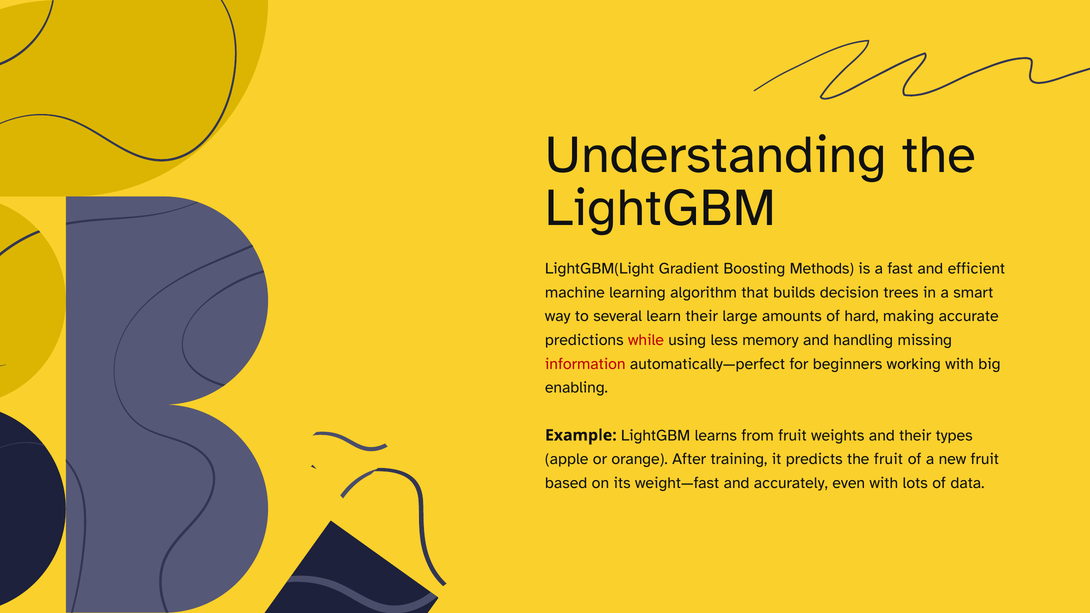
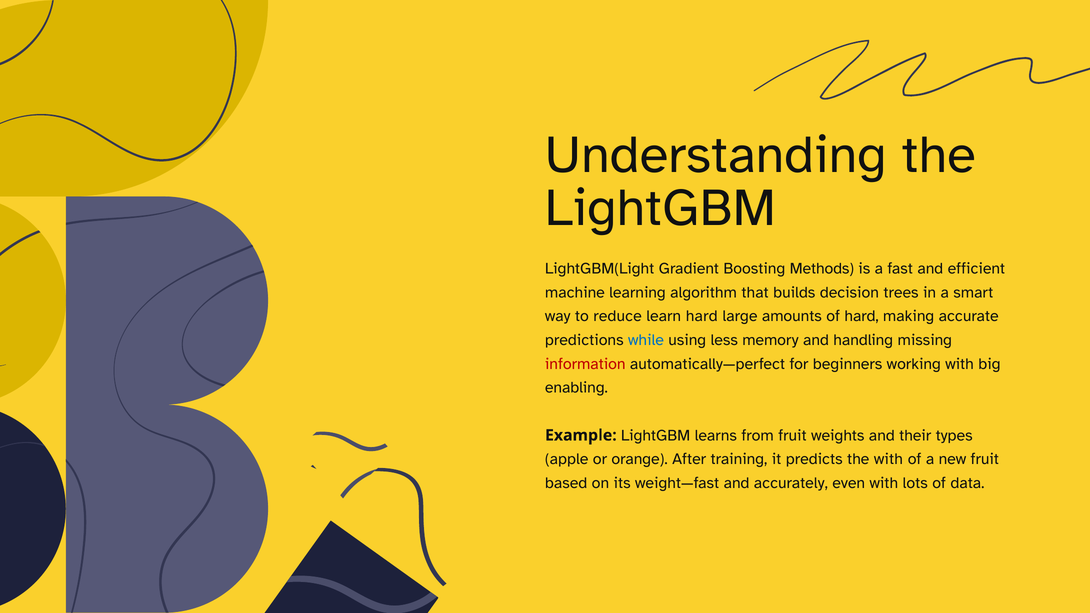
several: several -> reduce
learn their: their -> hard
while colour: red -> blue
the fruit: fruit -> with
